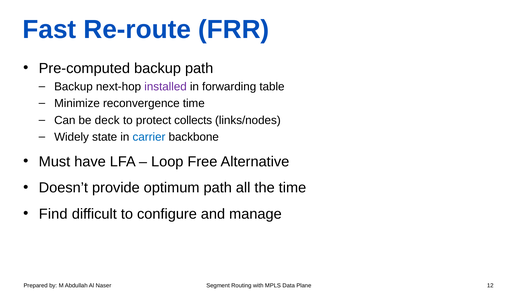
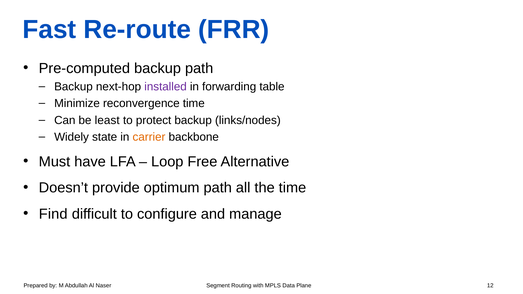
deck: deck -> least
protect collects: collects -> backup
carrier colour: blue -> orange
